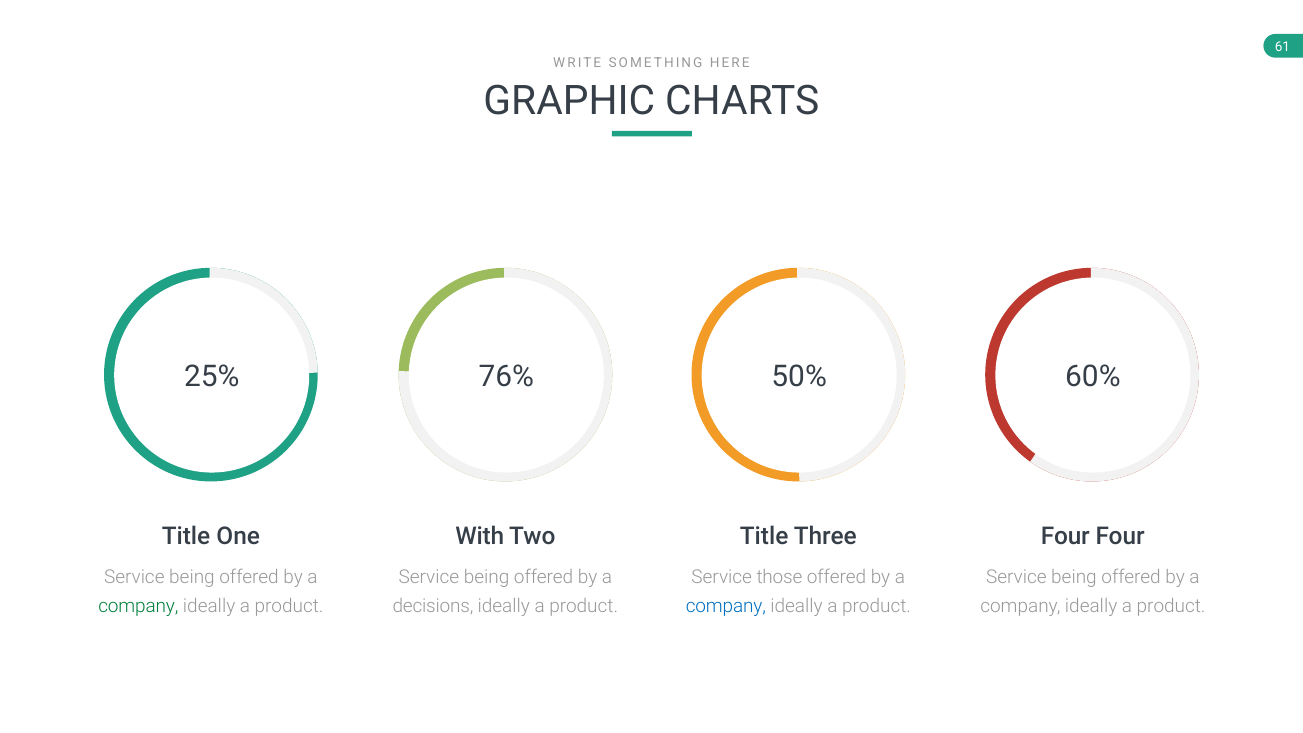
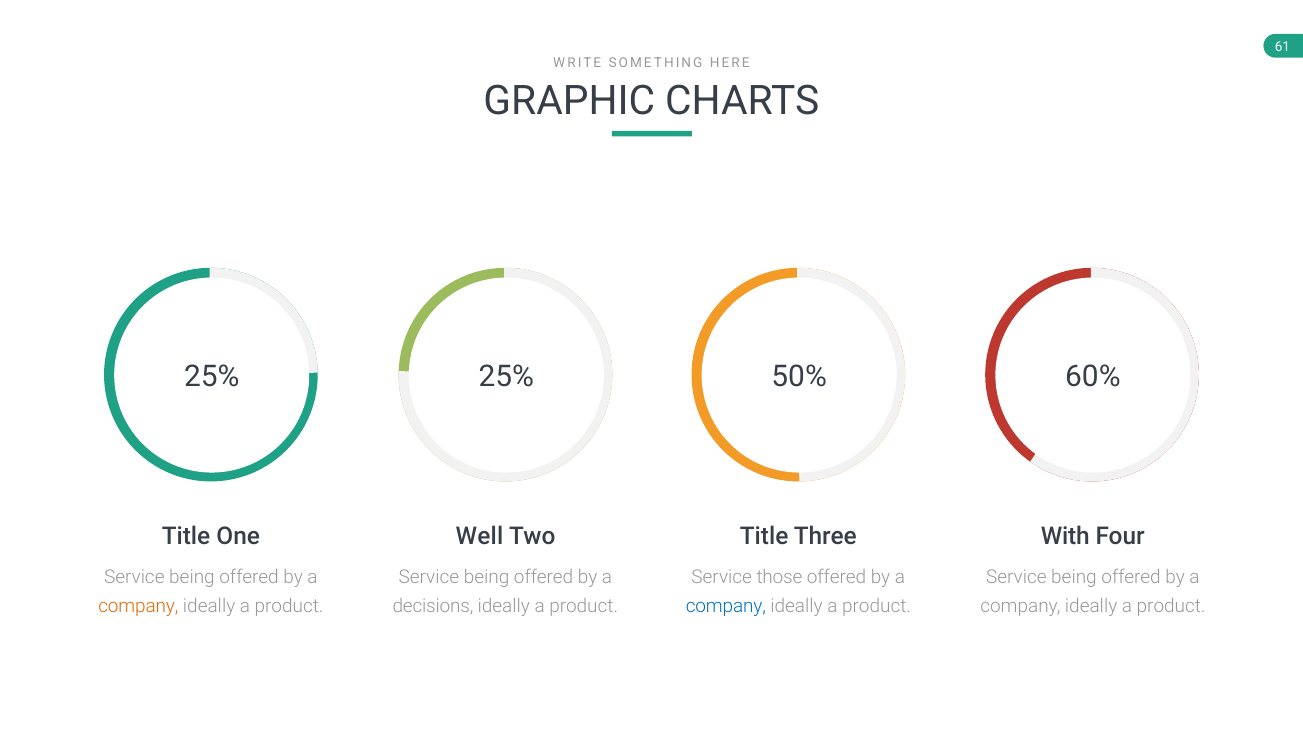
25% 76%: 76% -> 25%
With: With -> Well
Four at (1065, 536): Four -> With
company at (138, 606) colour: green -> orange
